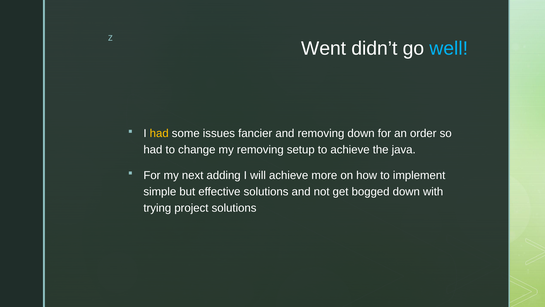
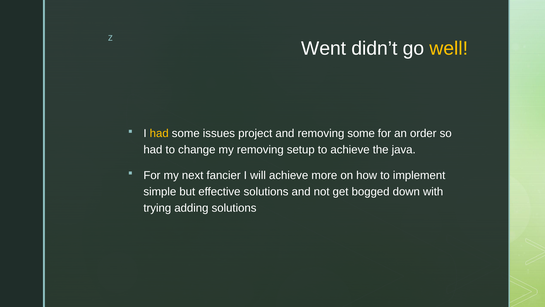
well colour: light blue -> yellow
fancier: fancier -> project
removing down: down -> some
adding: adding -> fancier
project: project -> adding
